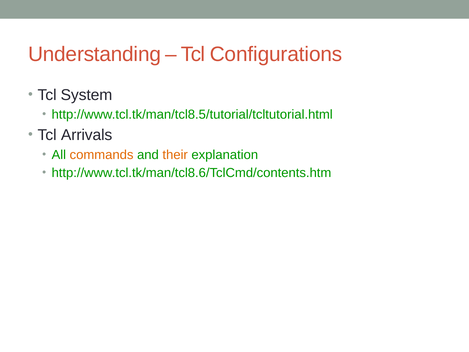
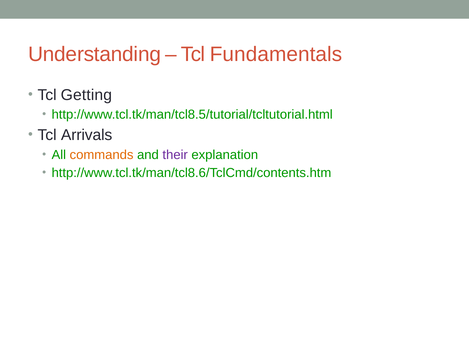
Configurations: Configurations -> Fundamentals
System: System -> Getting
their colour: orange -> purple
